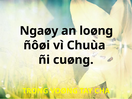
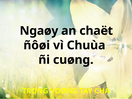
loøng: loøng -> chaët
